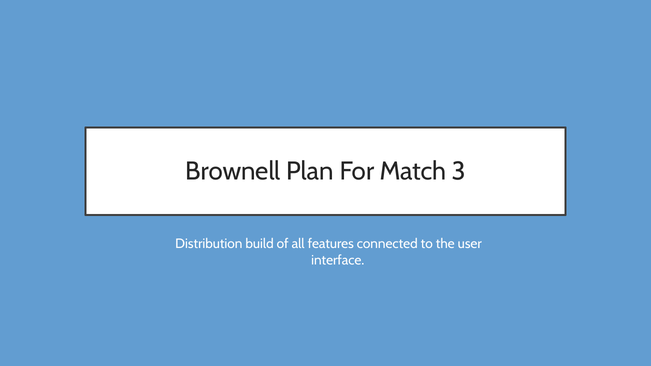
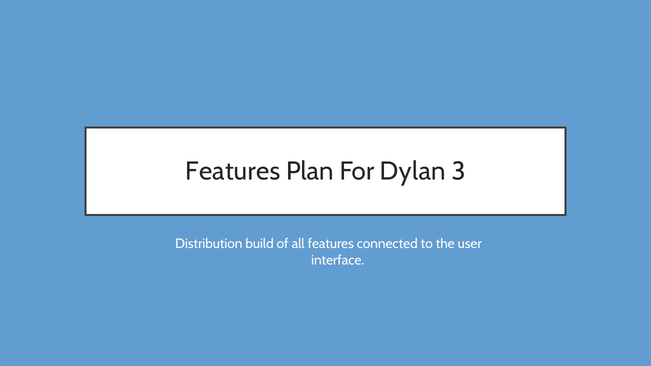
Brownell at (233, 171): Brownell -> Features
Match: Match -> Dylan
